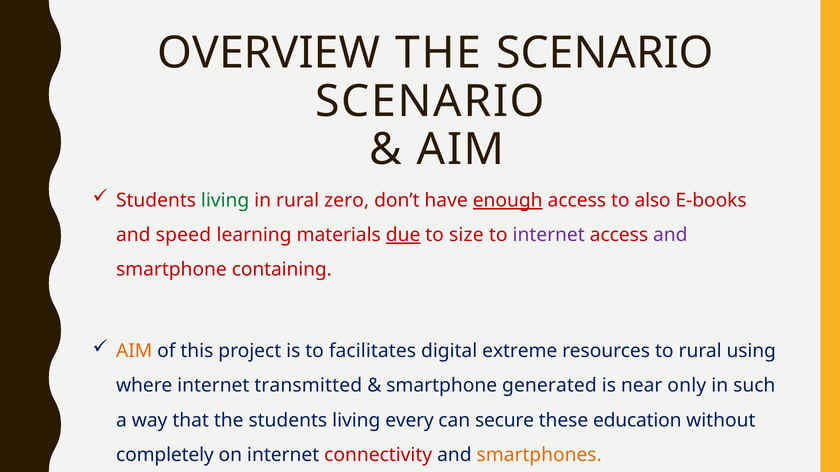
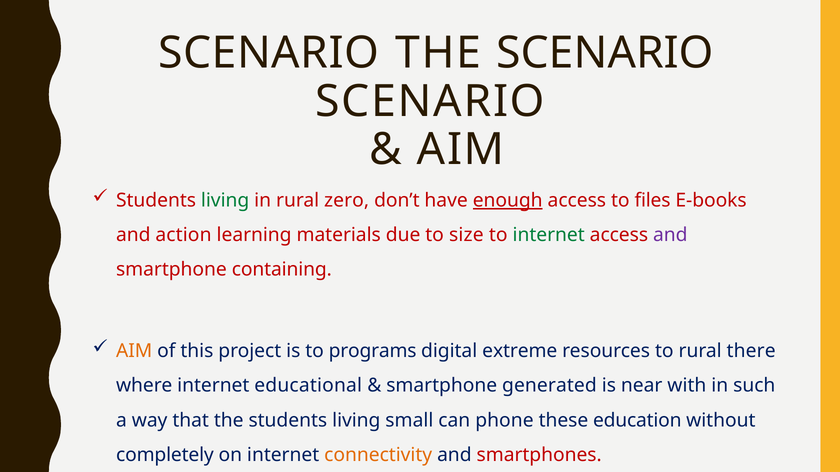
OVERVIEW at (269, 53): OVERVIEW -> SCENARIO
also: also -> files
speed: speed -> action
due underline: present -> none
internet at (549, 235) colour: purple -> green
facilitates: facilitates -> programs
using: using -> there
transmitted: transmitted -> educational
only: only -> with
every: every -> small
secure: secure -> phone
connectivity colour: red -> orange
smartphones colour: orange -> red
